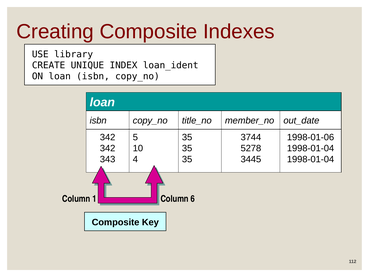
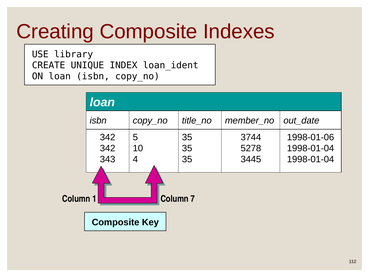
6: 6 -> 7
